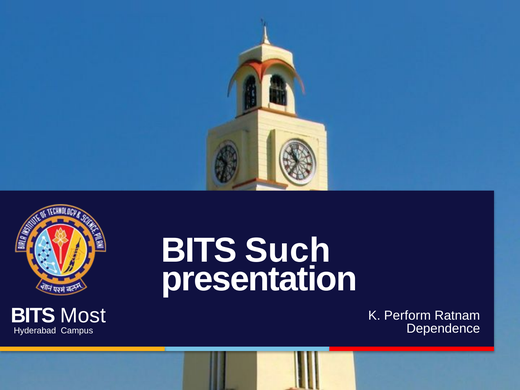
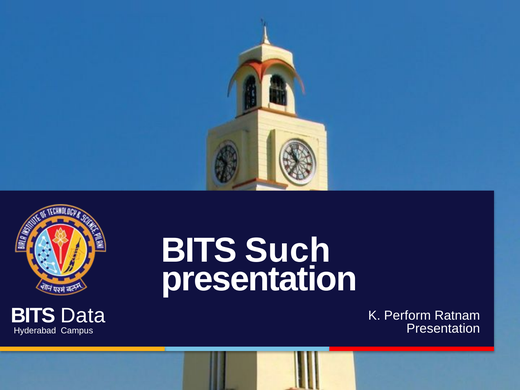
Most: Most -> Data
Dependence at (443, 328): Dependence -> Presentation
